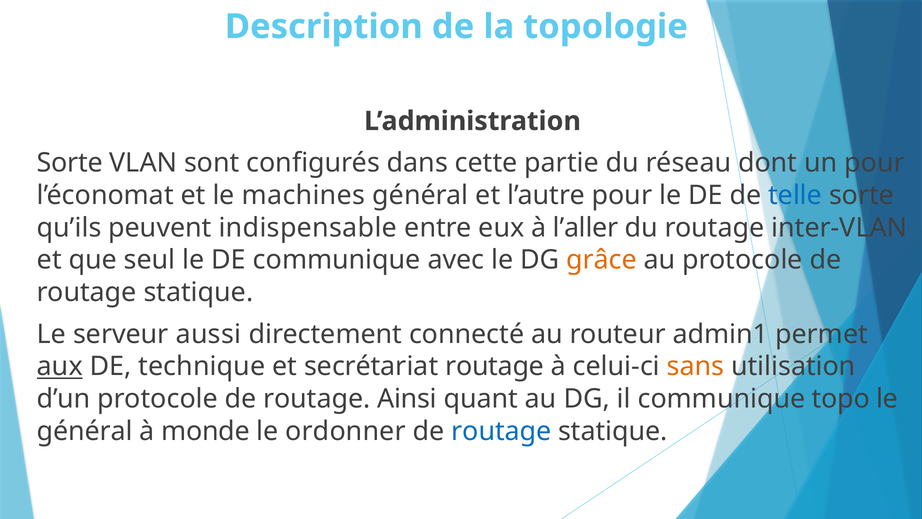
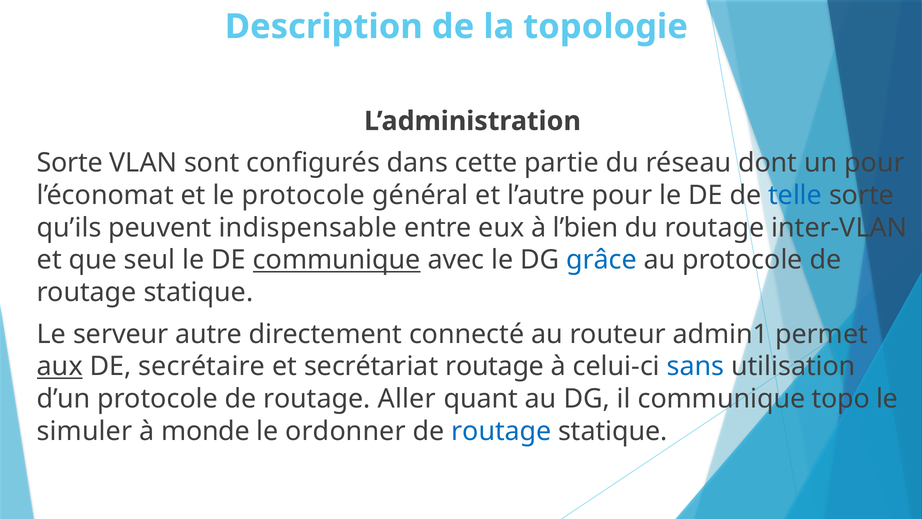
le machines: machines -> protocole
l’aller: l’aller -> l’bien
communique at (337, 260) underline: none -> present
grâce colour: orange -> blue
aussi: aussi -> autre
technique: technique -> secrétaire
sans colour: orange -> blue
Ainsi: Ainsi -> Aller
général at (85, 431): général -> simuler
